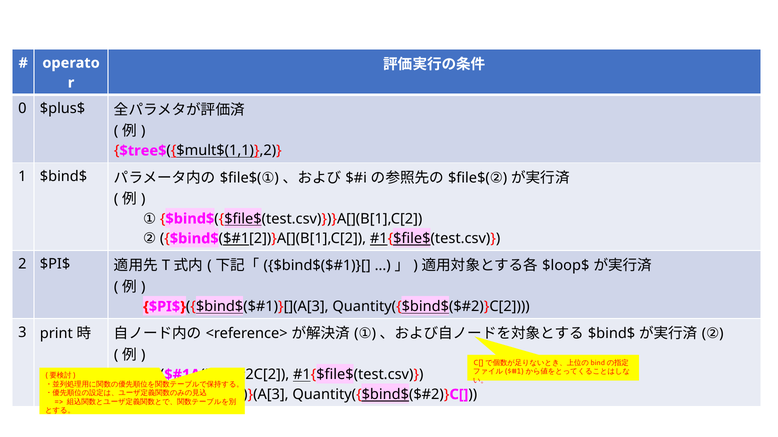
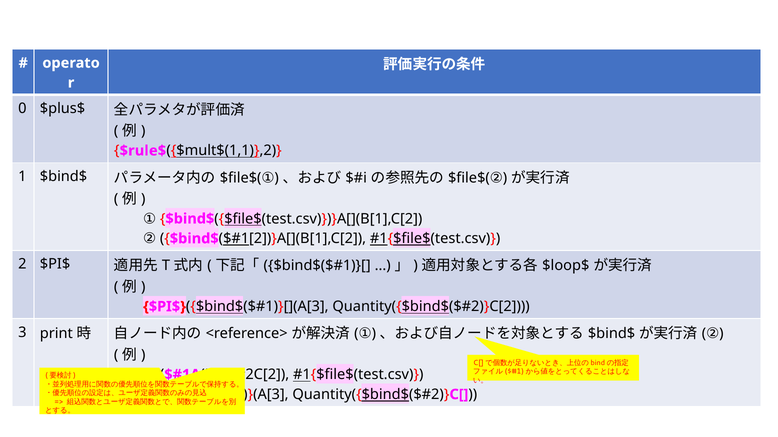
$tree$: $tree$ -> $rule$
